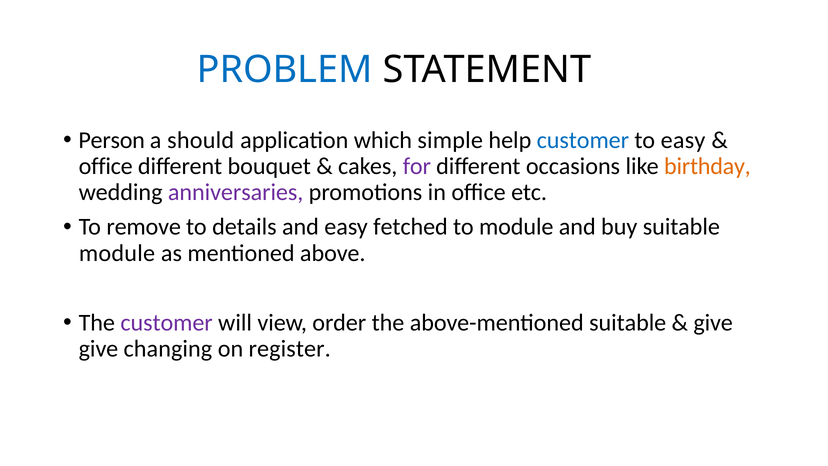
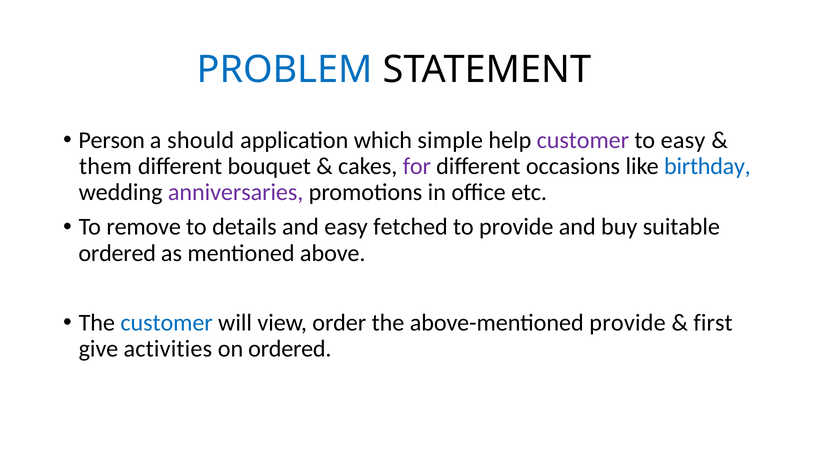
customer at (583, 140) colour: blue -> purple
office at (106, 166): office -> them
birthday colour: orange -> blue
to module: module -> provide
module at (117, 253): module -> ordered
customer at (167, 322) colour: purple -> blue
above-mentioned suitable: suitable -> provide
give at (713, 322): give -> first
changing: changing -> activities
on register: register -> ordered
